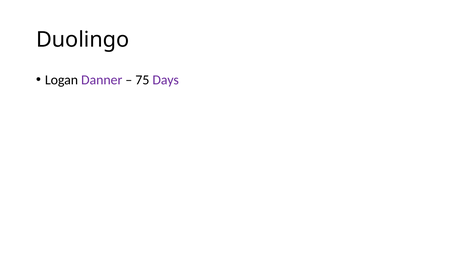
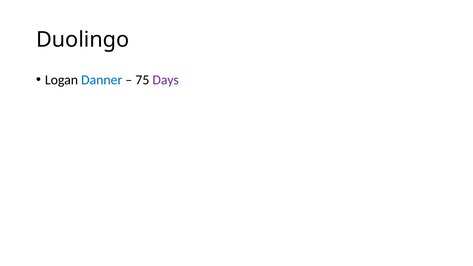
Danner colour: purple -> blue
